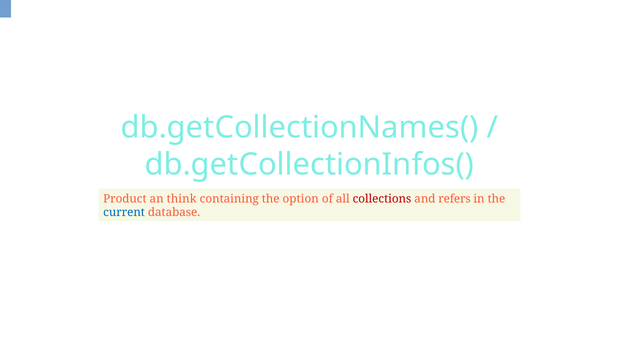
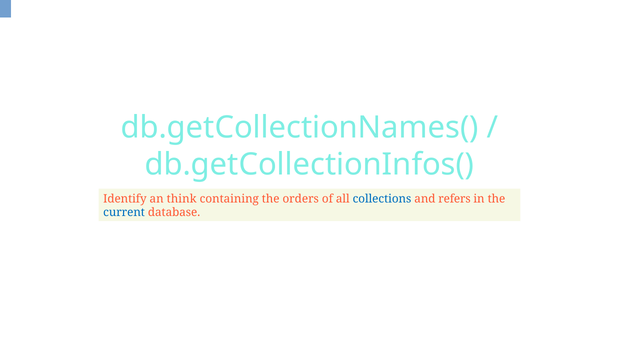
Product: Product -> Identify
option: option -> orders
collections colour: red -> blue
